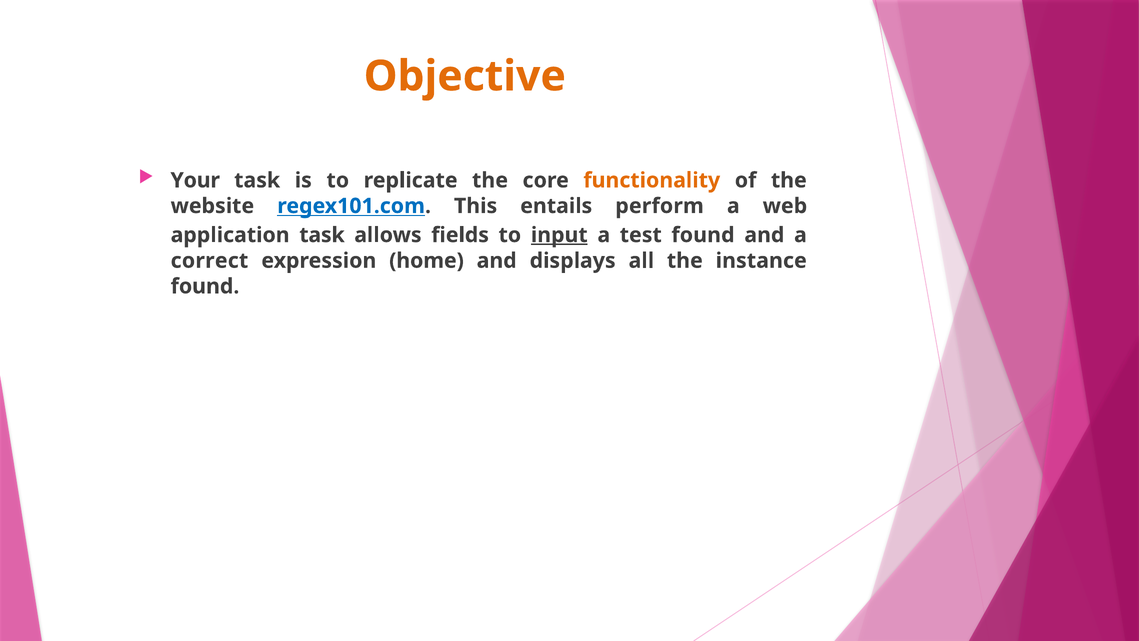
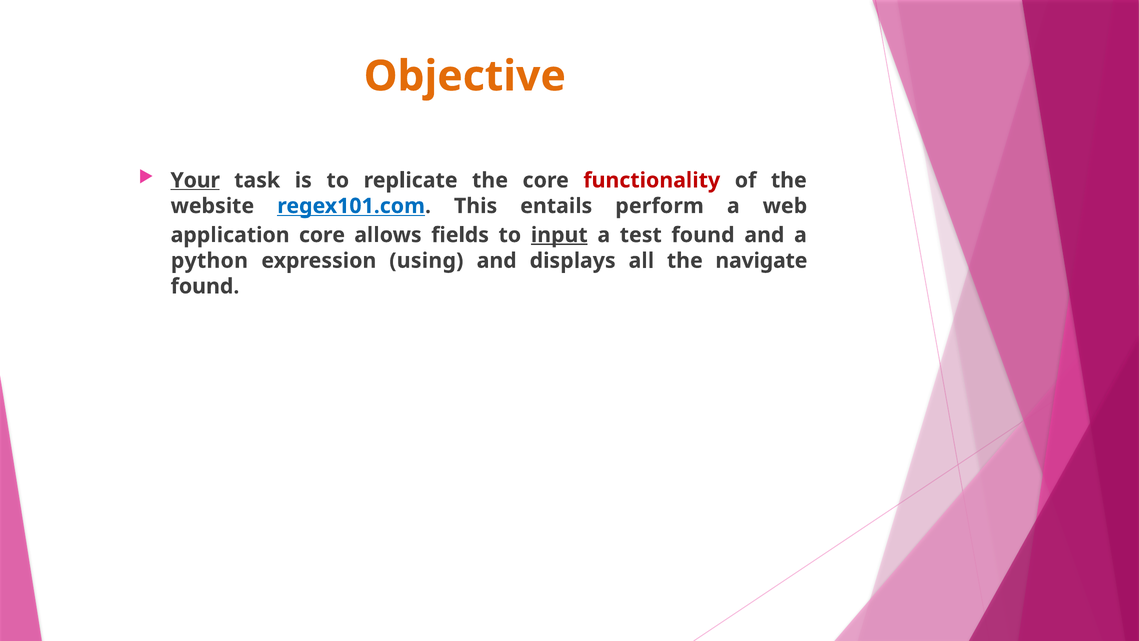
Your underline: none -> present
functionality colour: orange -> red
application task: task -> core
correct: correct -> python
home: home -> using
instance: instance -> navigate
